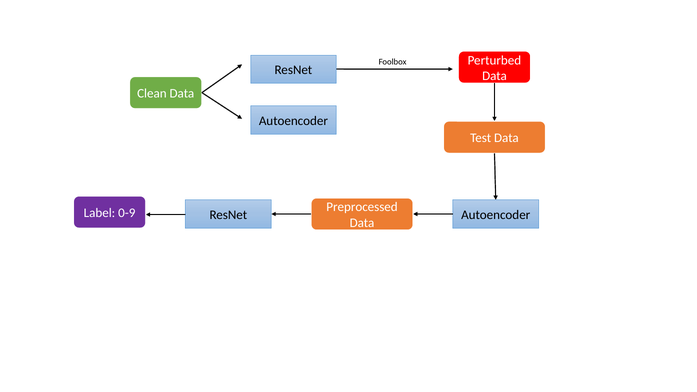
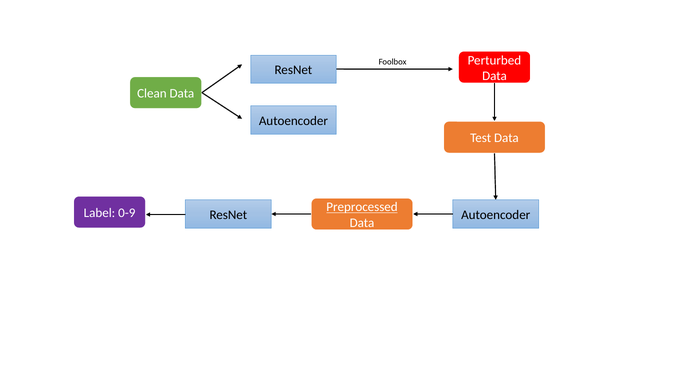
Preprocessed underline: none -> present
